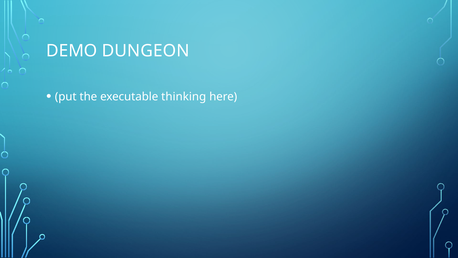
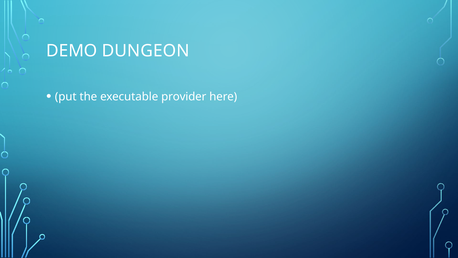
thinking: thinking -> provider
